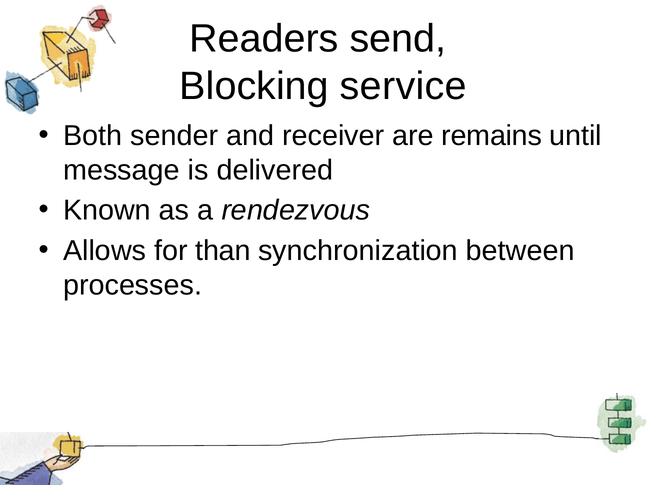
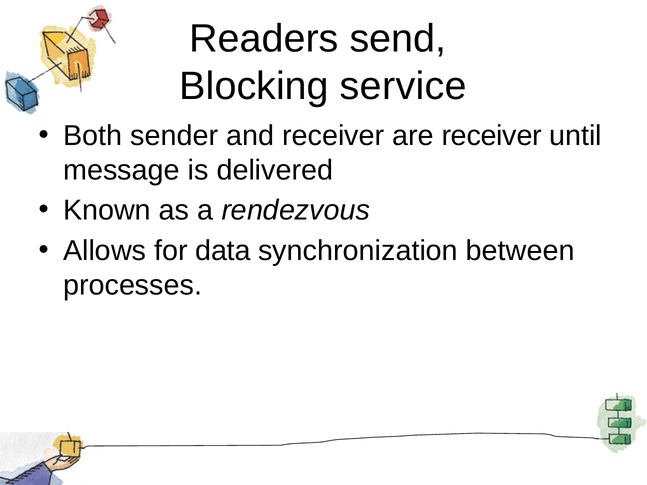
are remains: remains -> receiver
than: than -> data
